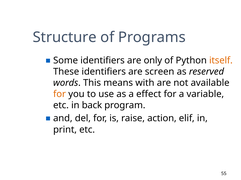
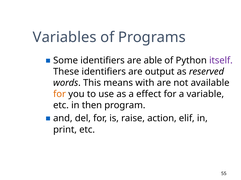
Structure: Structure -> Variables
only: only -> able
itself colour: orange -> purple
screen: screen -> output
back: back -> then
